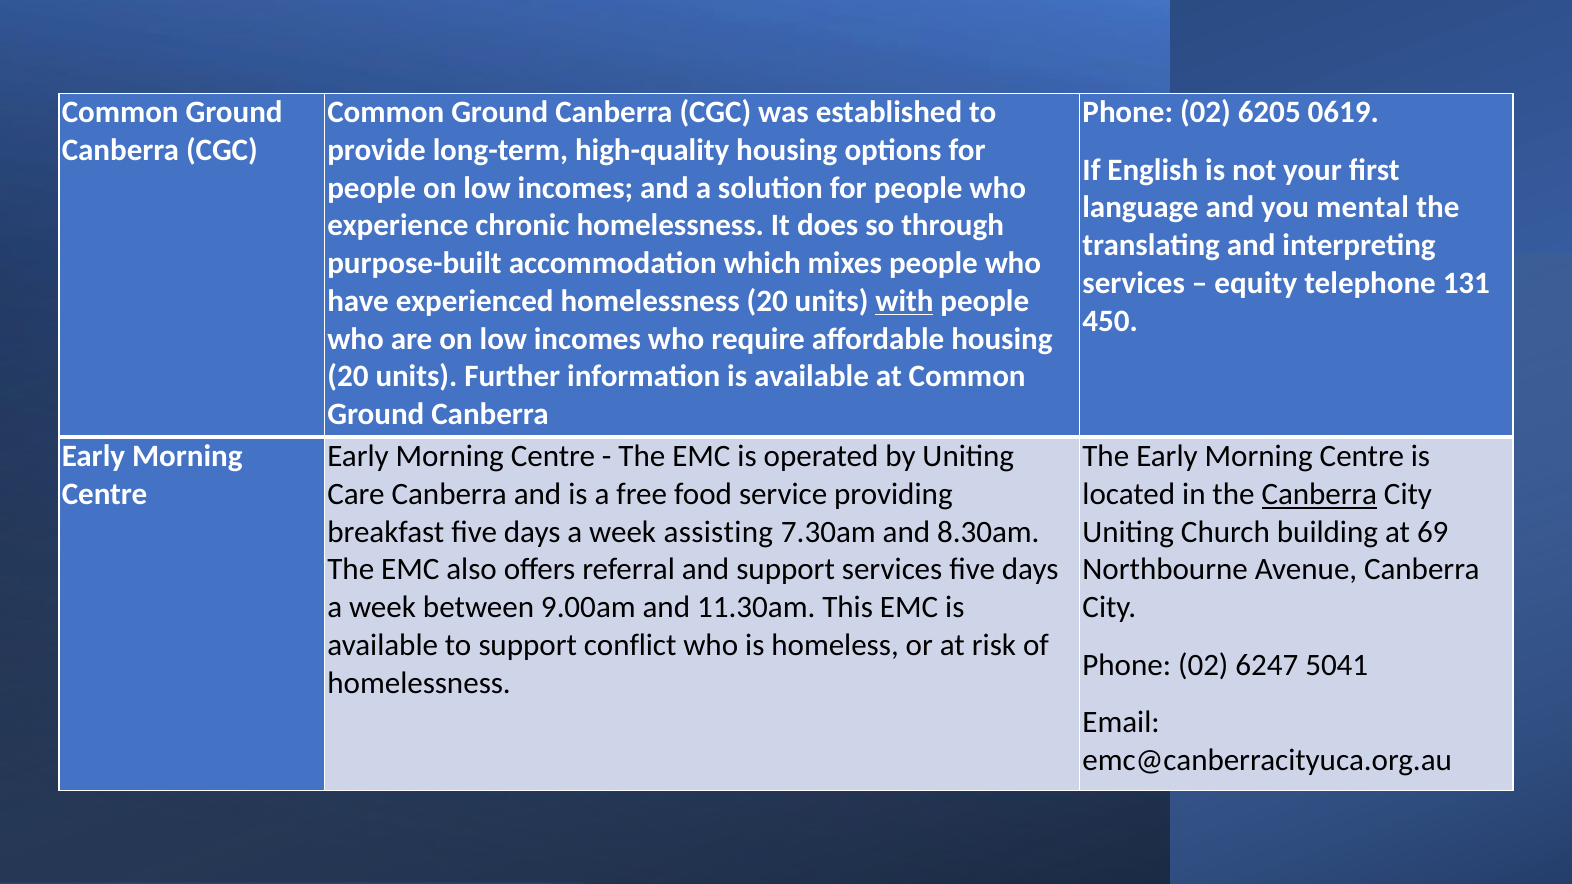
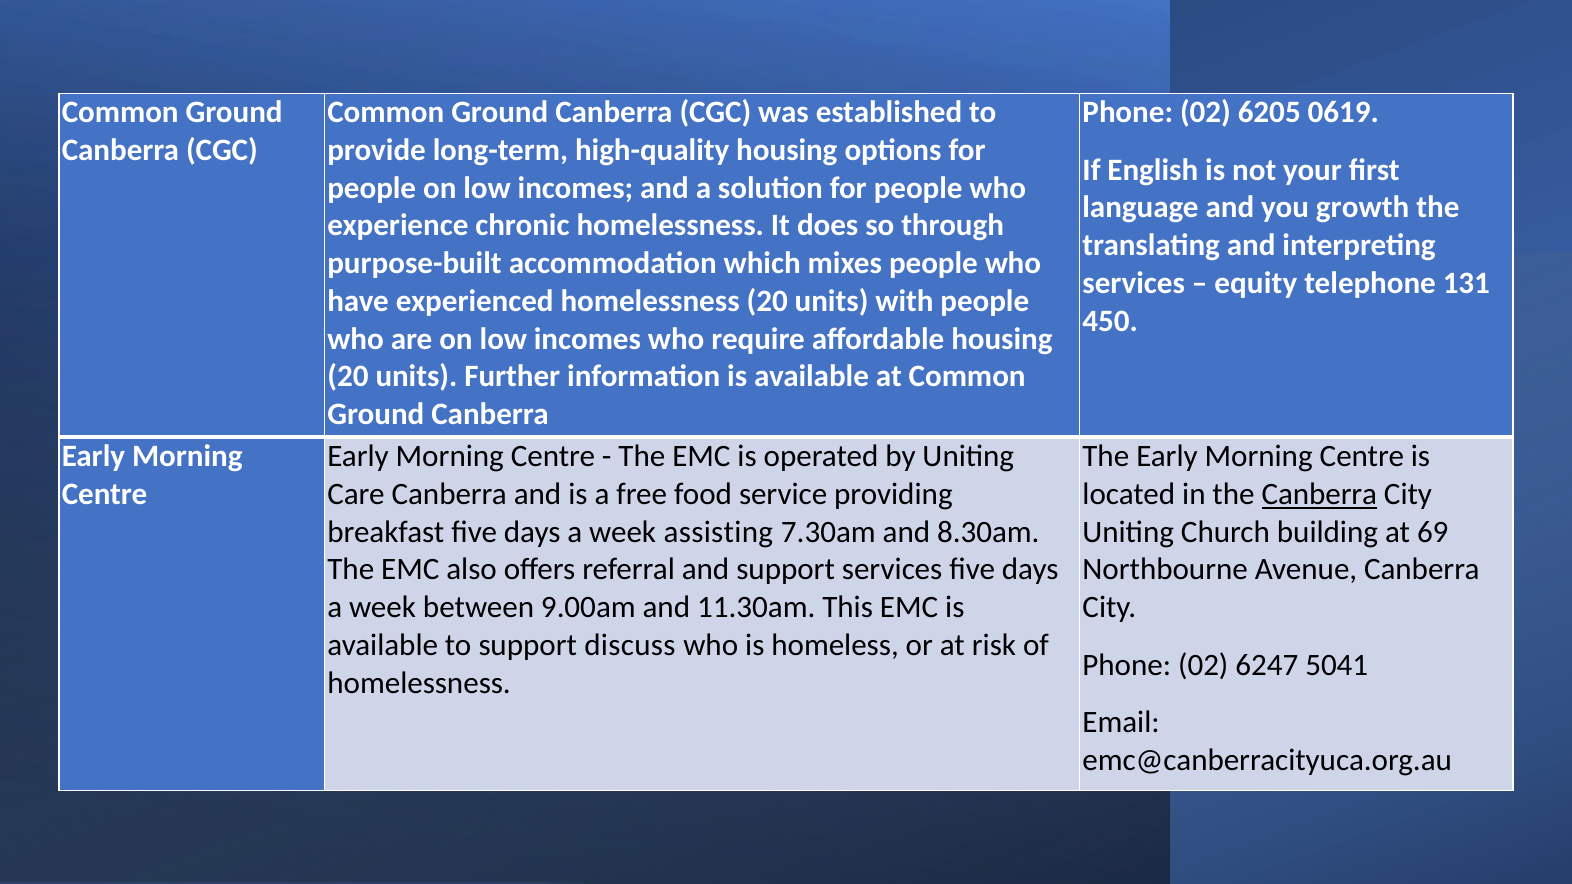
mental: mental -> growth
with underline: present -> none
conflict: conflict -> discuss
